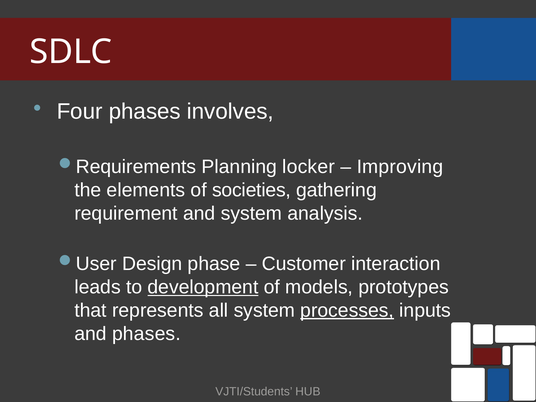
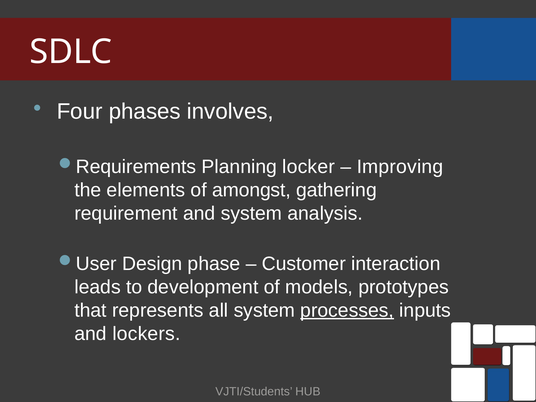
societies: societies -> amongst
development underline: present -> none
and phases: phases -> lockers
